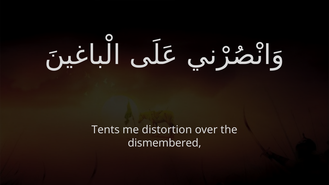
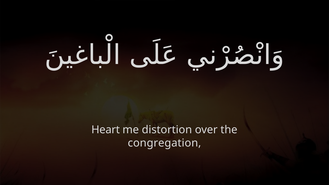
Tents: Tents -> Heart
dismembered: dismembered -> congregation
